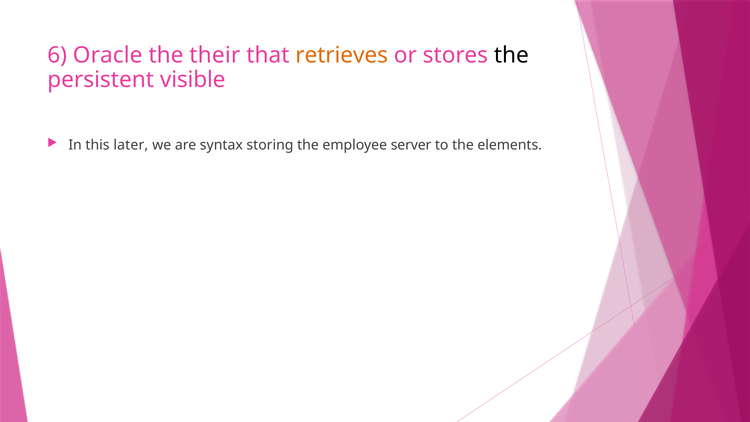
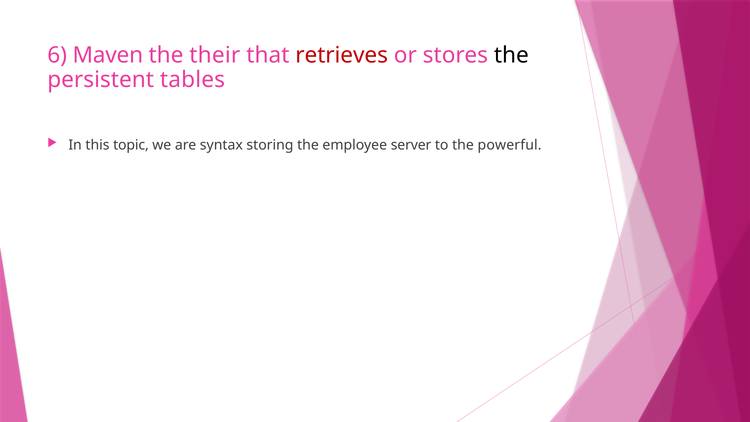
Oracle: Oracle -> Maven
retrieves colour: orange -> red
visible: visible -> tables
later: later -> topic
elements: elements -> powerful
